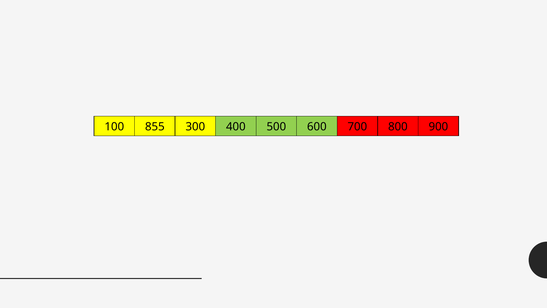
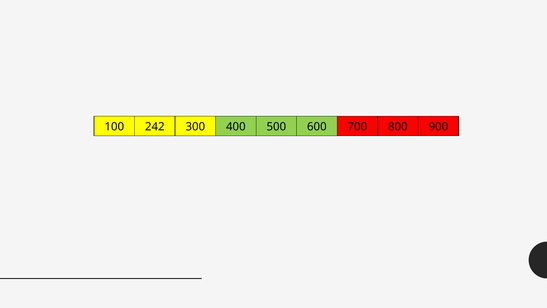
855: 855 -> 242
